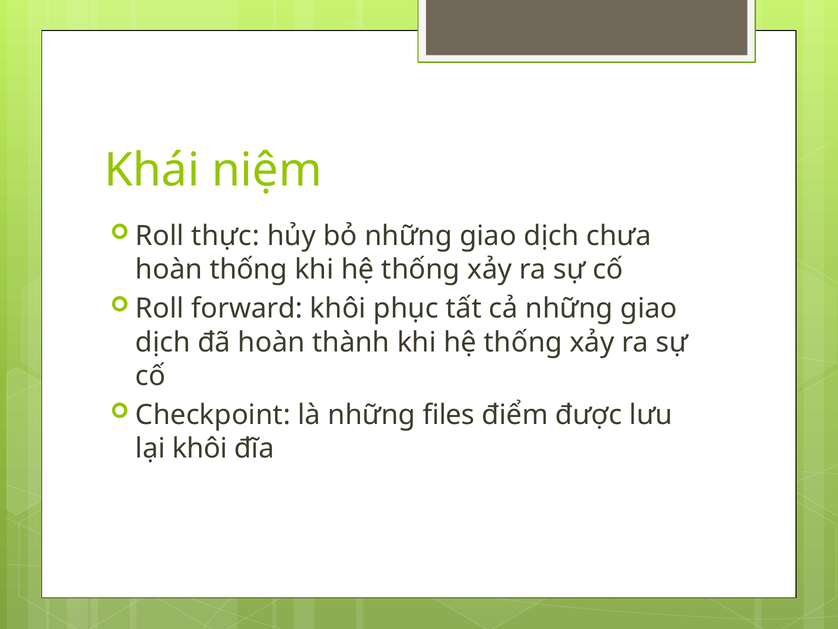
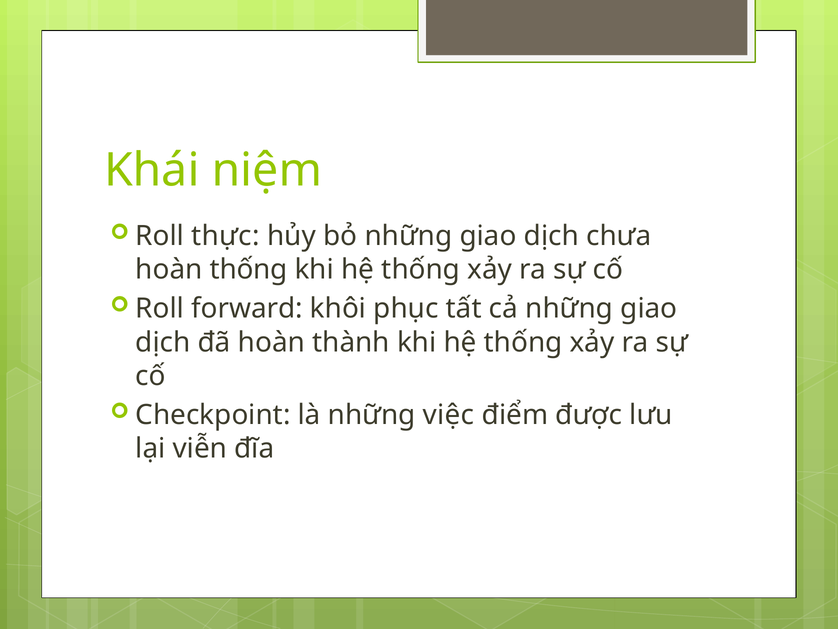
files: files -> việc
lại khôi: khôi -> viễn
